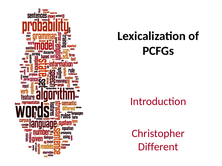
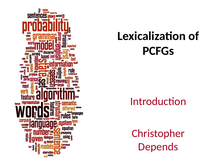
Different: Different -> Depends
